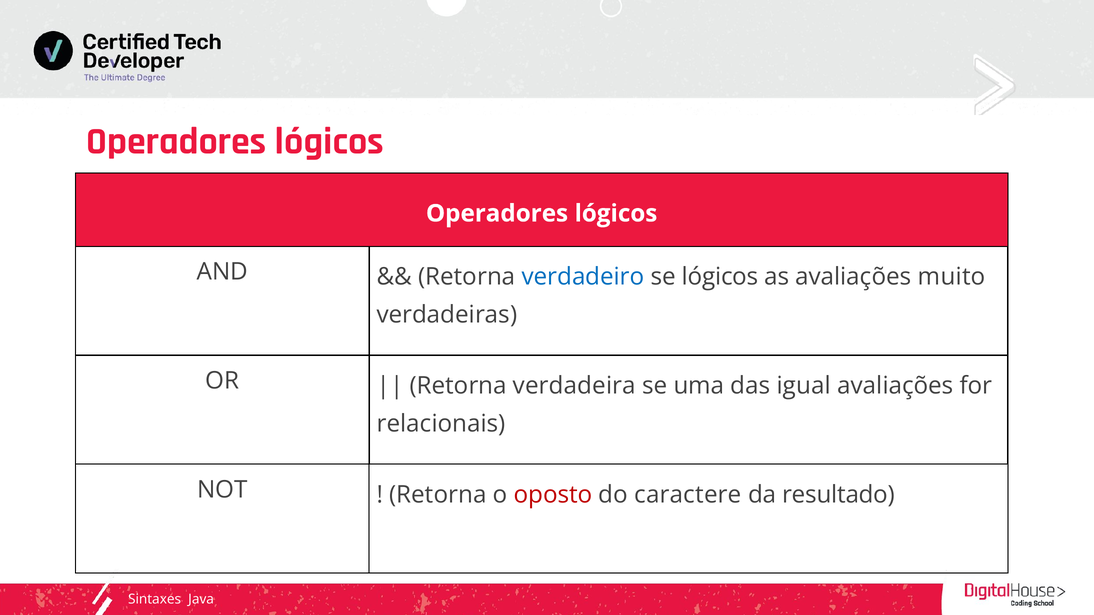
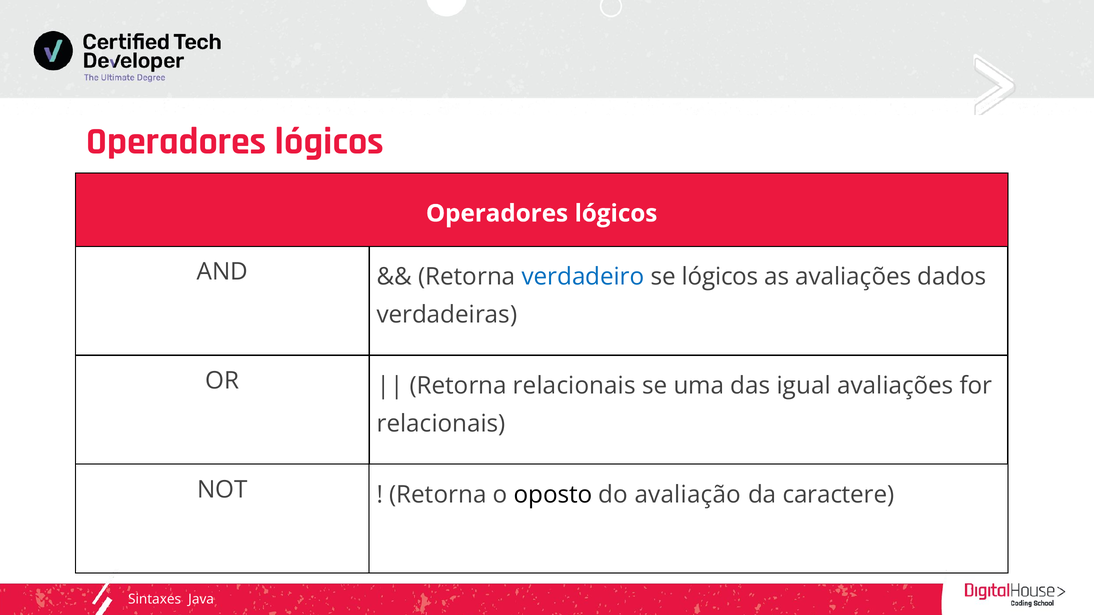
muito: muito -> dados
Retorna verdadeira: verdadeira -> relacionais
oposto colour: red -> black
caractere: caractere -> avaliação
resultado: resultado -> caractere
